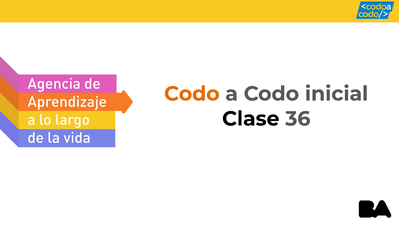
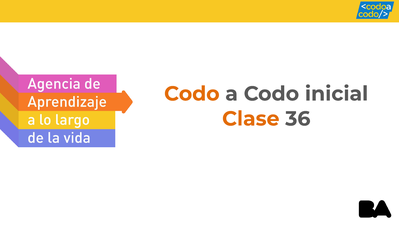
Clase colour: black -> orange
